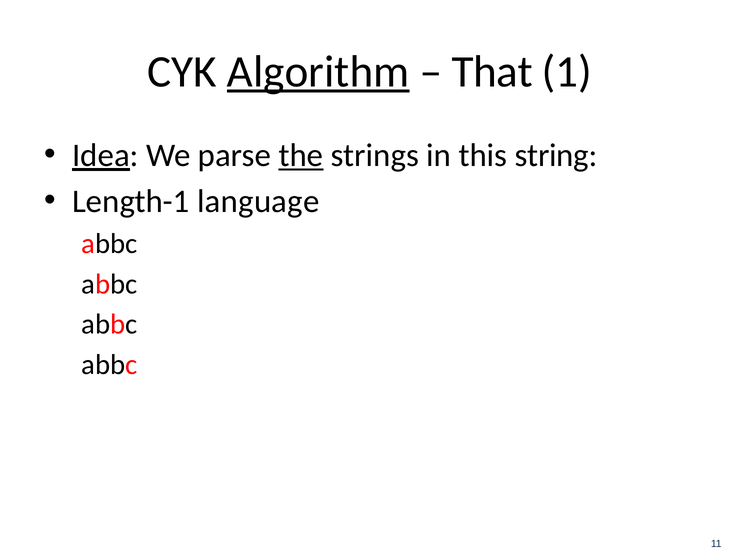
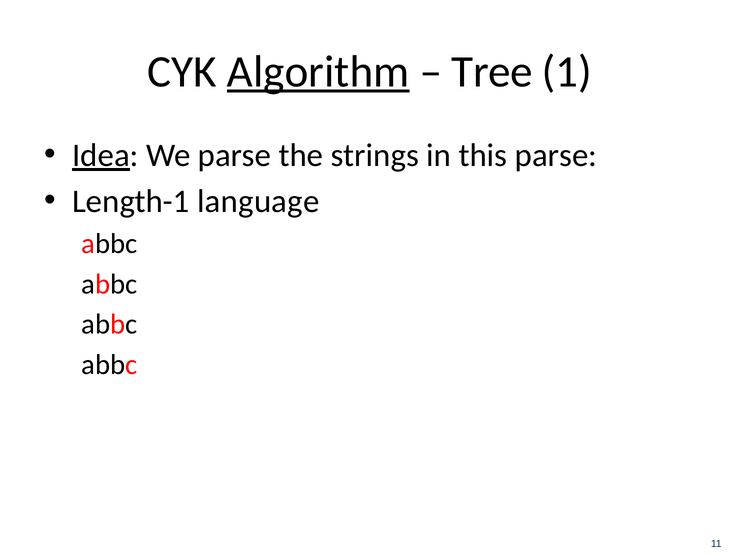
That: That -> Tree
the underline: present -> none
this string: string -> parse
